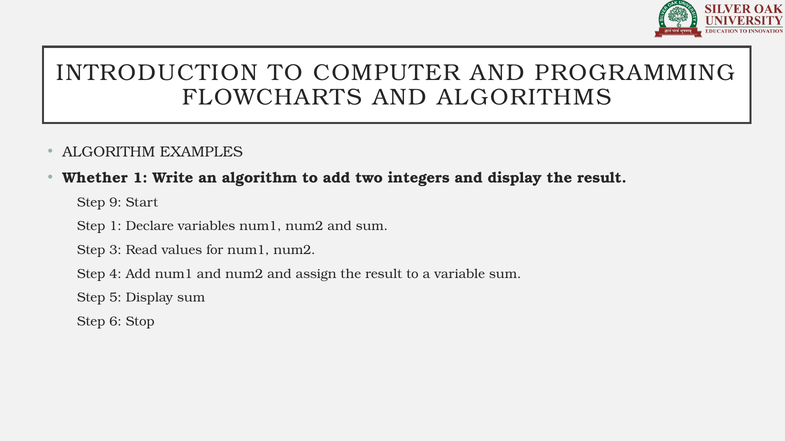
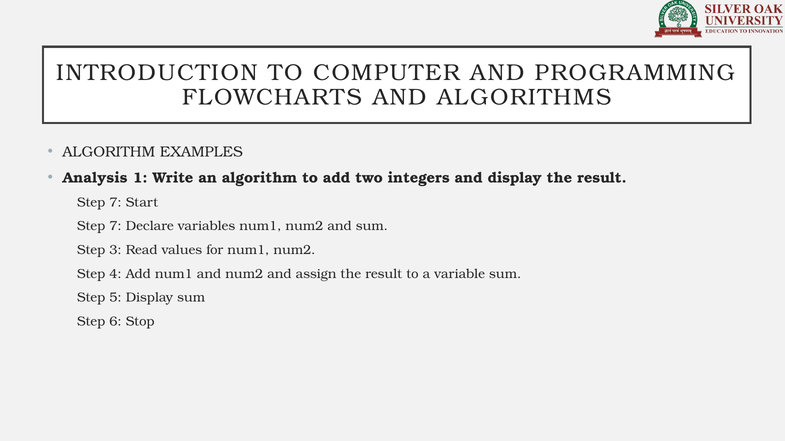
Whether: Whether -> Analysis
9 at (116, 203): 9 -> 7
1 at (116, 226): 1 -> 7
